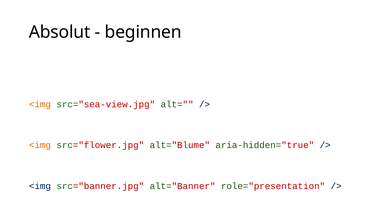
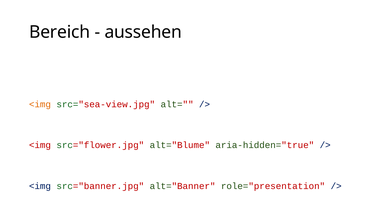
Absolut: Absolut -> Bereich
beginnen: beginnen -> aussehen
<img at (40, 145) colour: orange -> red
